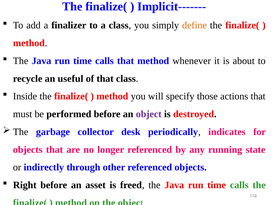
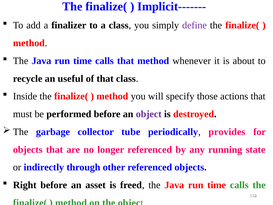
define colour: orange -> purple
desk: desk -> tube
indicates: indicates -> provides
